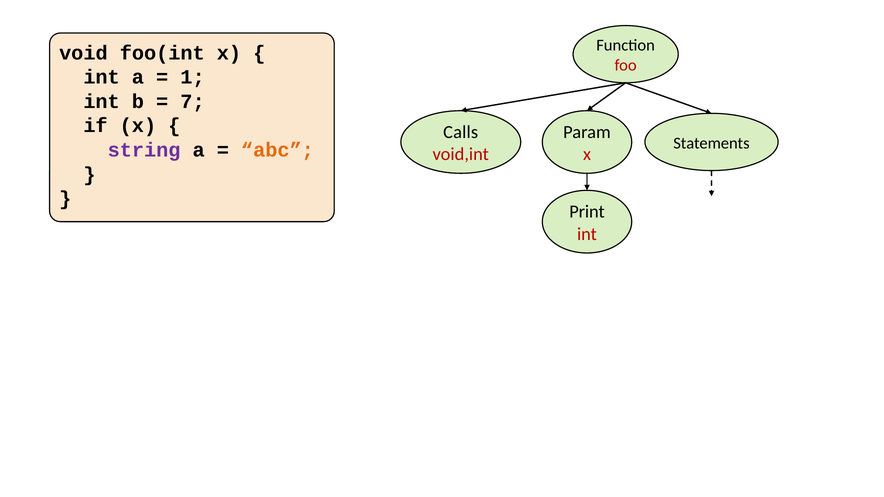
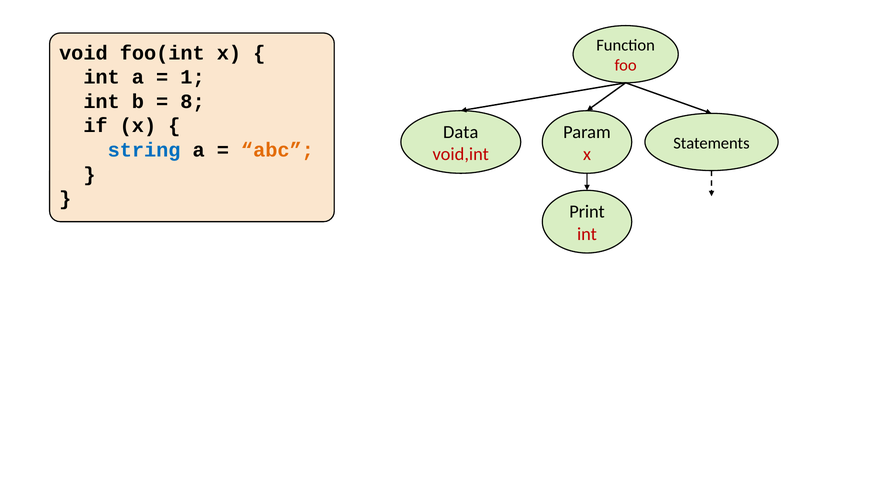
7: 7 -> 8
Calls: Calls -> Data
string colour: purple -> blue
